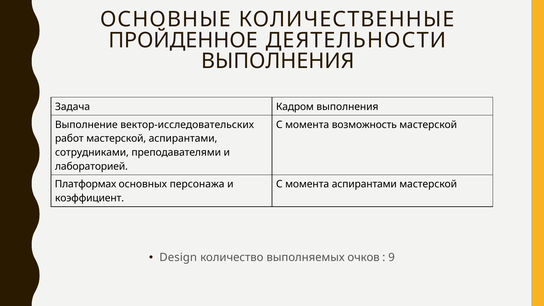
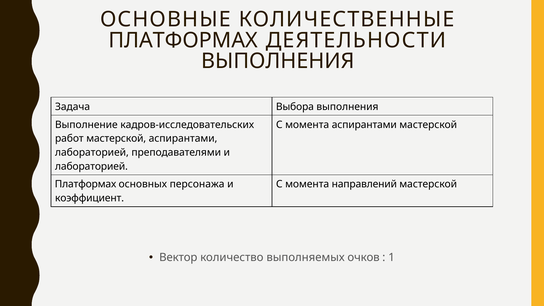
ПРОЙДЕННОЕ at (183, 40): ПРОЙДЕННОЕ -> ПЛАТФОРМАХ
Кадром: Кадром -> Выбора
вектор-исследовательских: вектор-исследовательских -> кадров-исследовательских
момента возможность: возможность -> аспирантами
сотрудниками at (92, 152): сотрудниками -> лабораторией
момента аспирантами: аспирантами -> направлений
Design: Design -> Вектор
9: 9 -> 1
